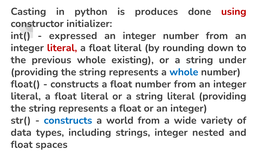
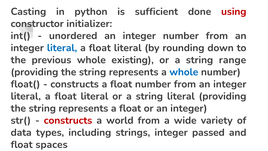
produces: produces -> sufficient
expressed: expressed -> unordered
literal at (62, 48) colour: red -> blue
under: under -> range
constructs at (68, 120) colour: blue -> red
nested: nested -> passed
